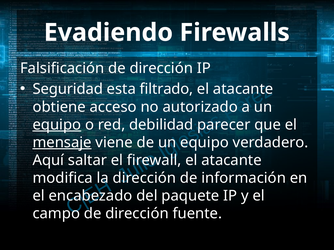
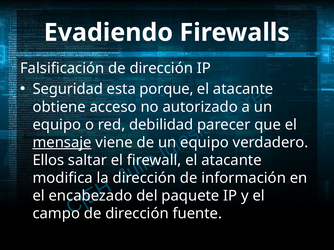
filtrado: filtrado -> porque
equipo at (57, 125) underline: present -> none
Aquí: Aquí -> Ellos
